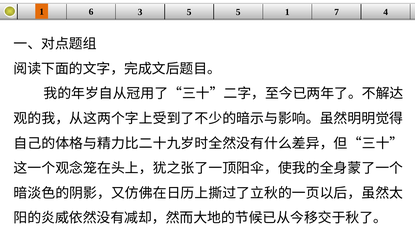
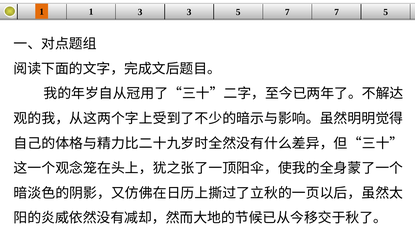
1 6: 6 -> 1
3 5: 5 -> 3
5 1: 1 -> 7
7 4: 4 -> 5
